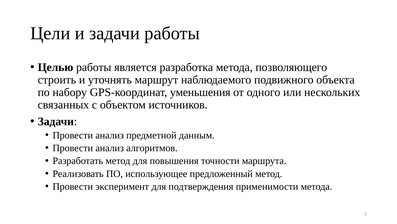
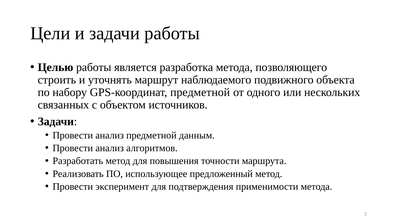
GPS-координат уменьшения: уменьшения -> предметной
